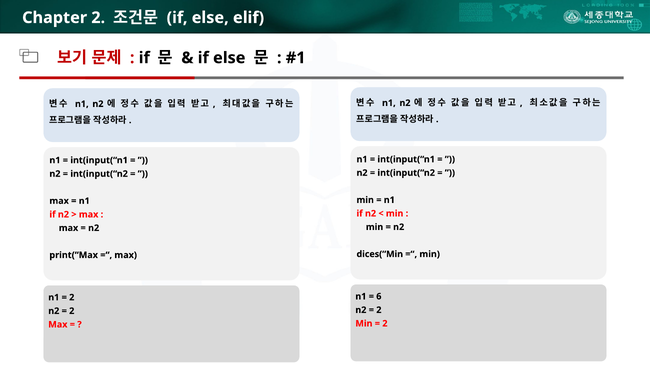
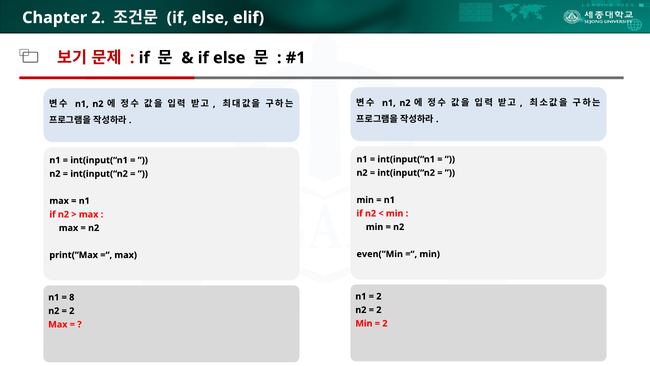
dices(“Min: dices(“Min -> even(“Min
6 at (379, 296): 6 -> 2
2 at (72, 297): 2 -> 8
